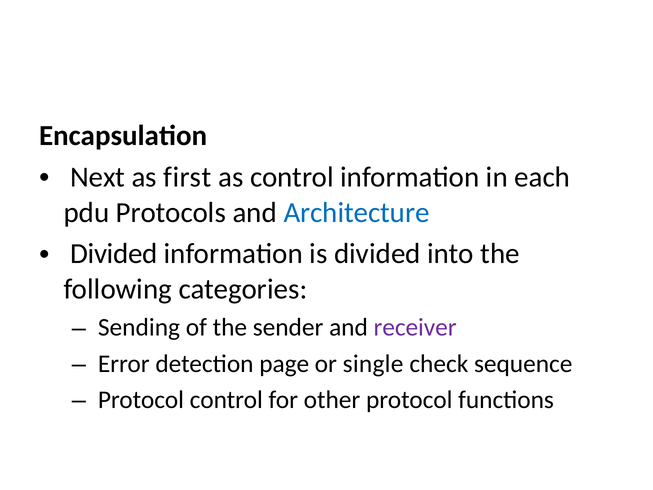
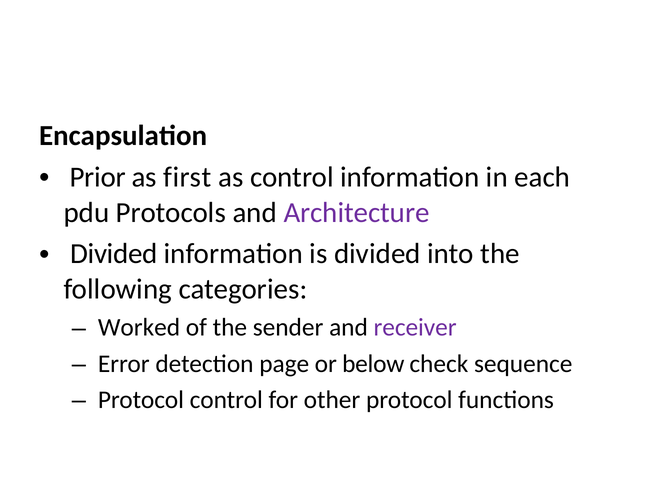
Next: Next -> Prior
Architecture colour: blue -> purple
Sending: Sending -> Worked
single: single -> below
